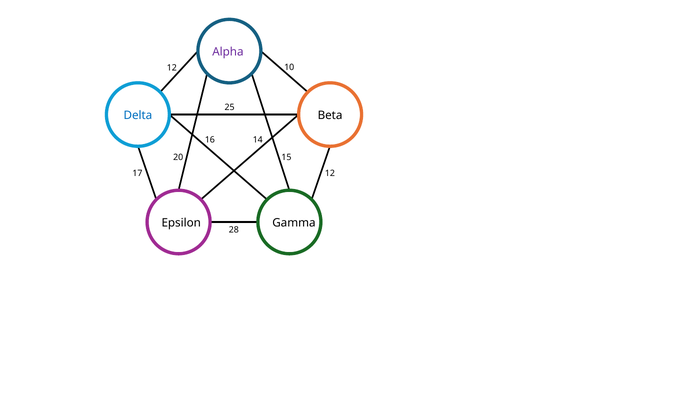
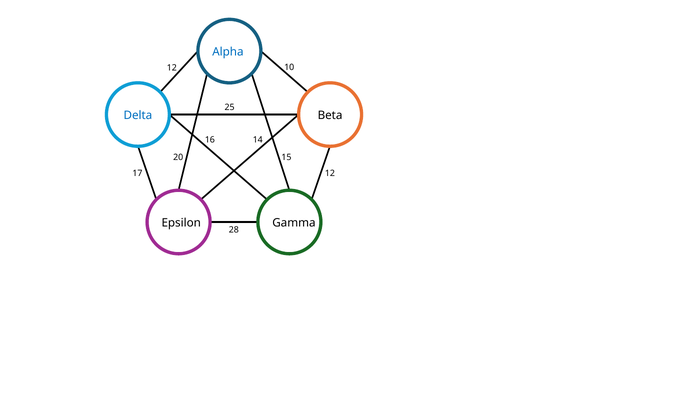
Alpha colour: purple -> blue
